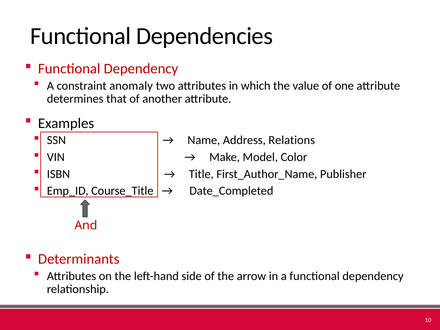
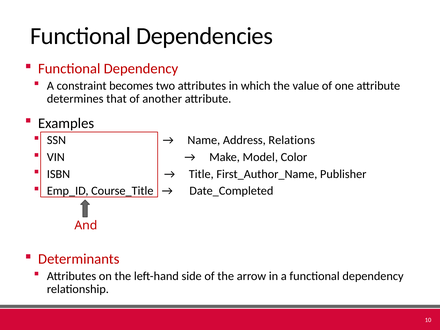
anomaly: anomaly -> becomes
